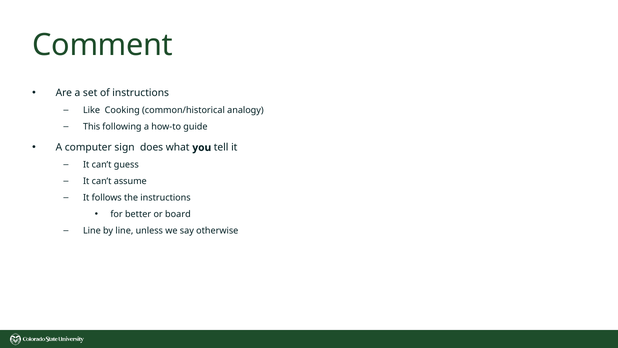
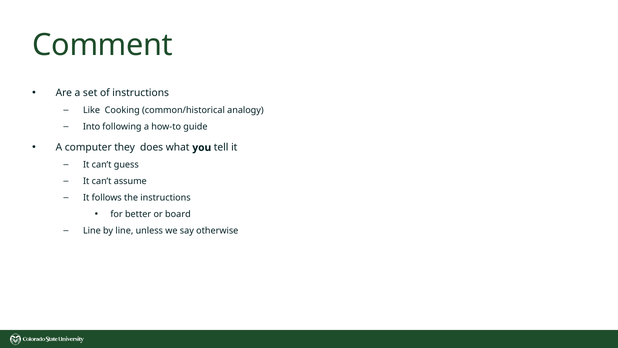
This: This -> Into
sign: sign -> they
